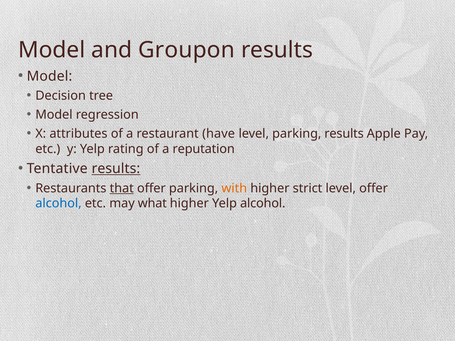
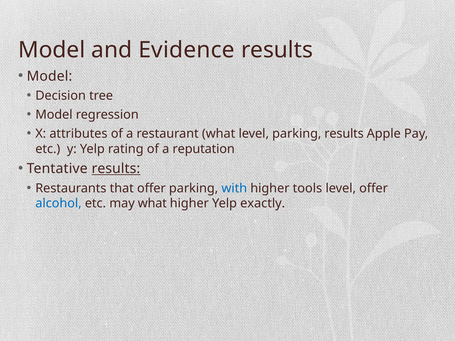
Groupon: Groupon -> Evidence
restaurant have: have -> what
that underline: present -> none
with colour: orange -> blue
strict: strict -> tools
Yelp alcohol: alcohol -> exactly
